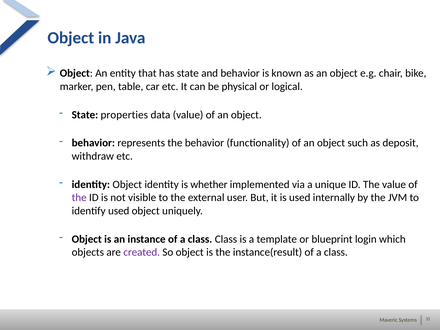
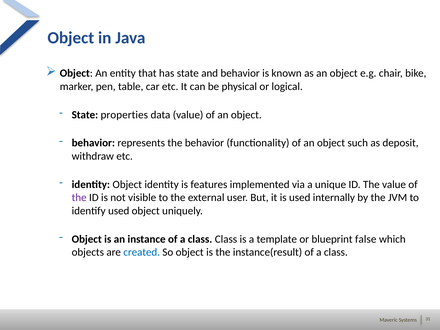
whether: whether -> features
login: login -> false
created colour: purple -> blue
